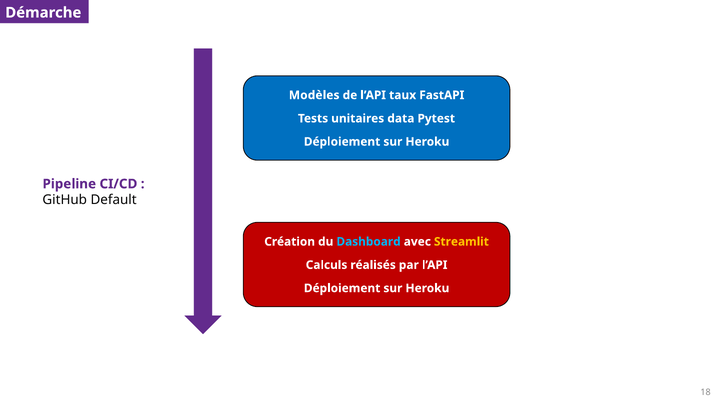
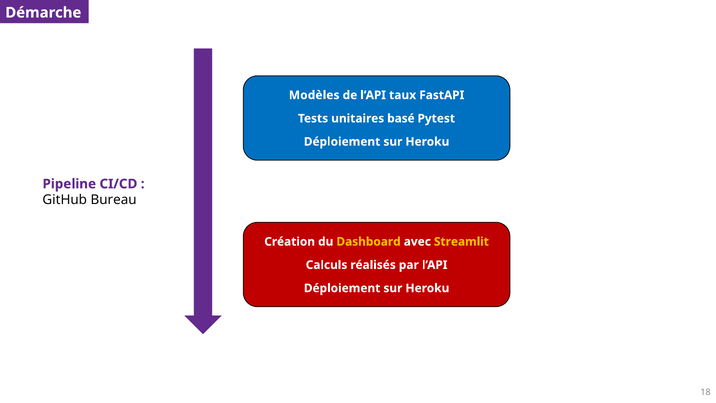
data: data -> basé
Default: Default -> Bureau
Dashboard colour: light blue -> yellow
